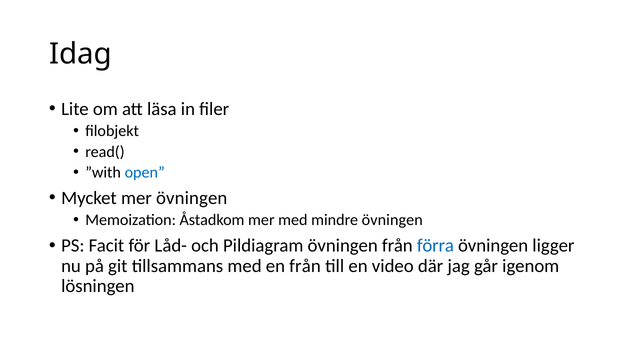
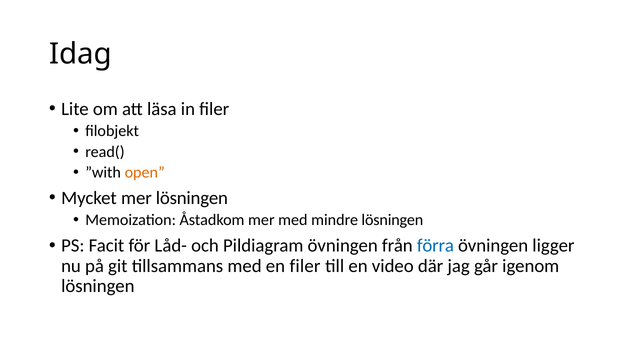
open colour: blue -> orange
mer övningen: övningen -> lösningen
mindre övningen: övningen -> lösningen
en från: från -> filer
